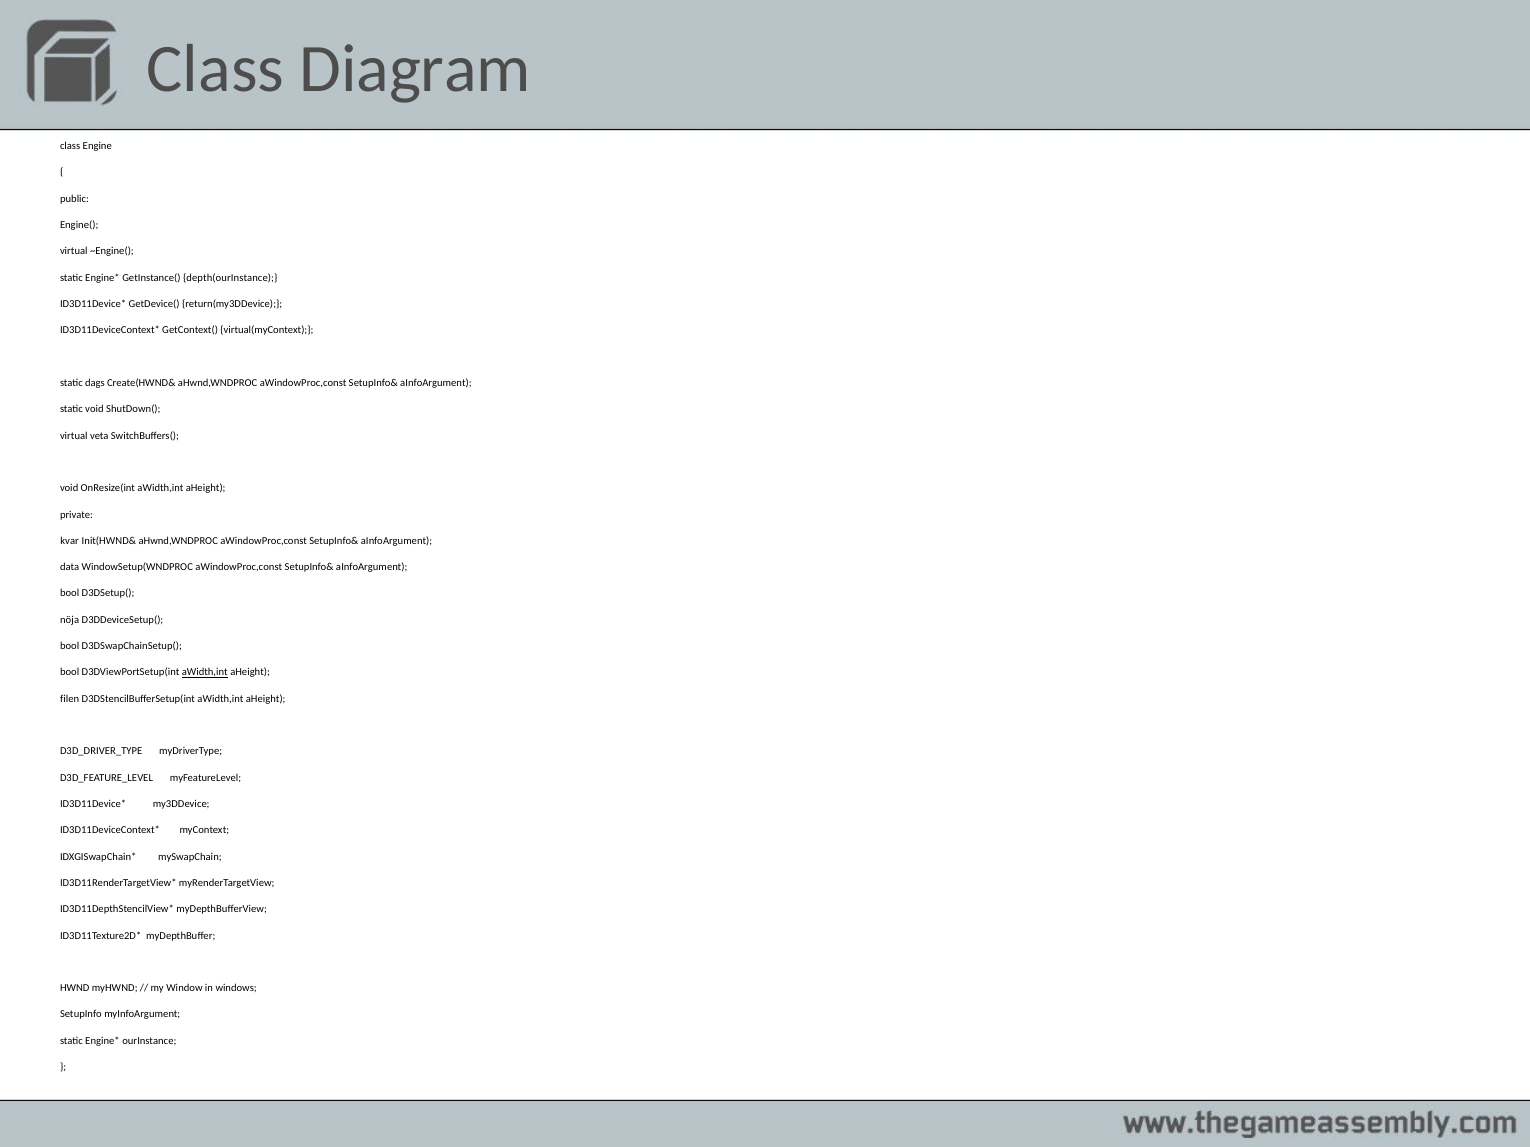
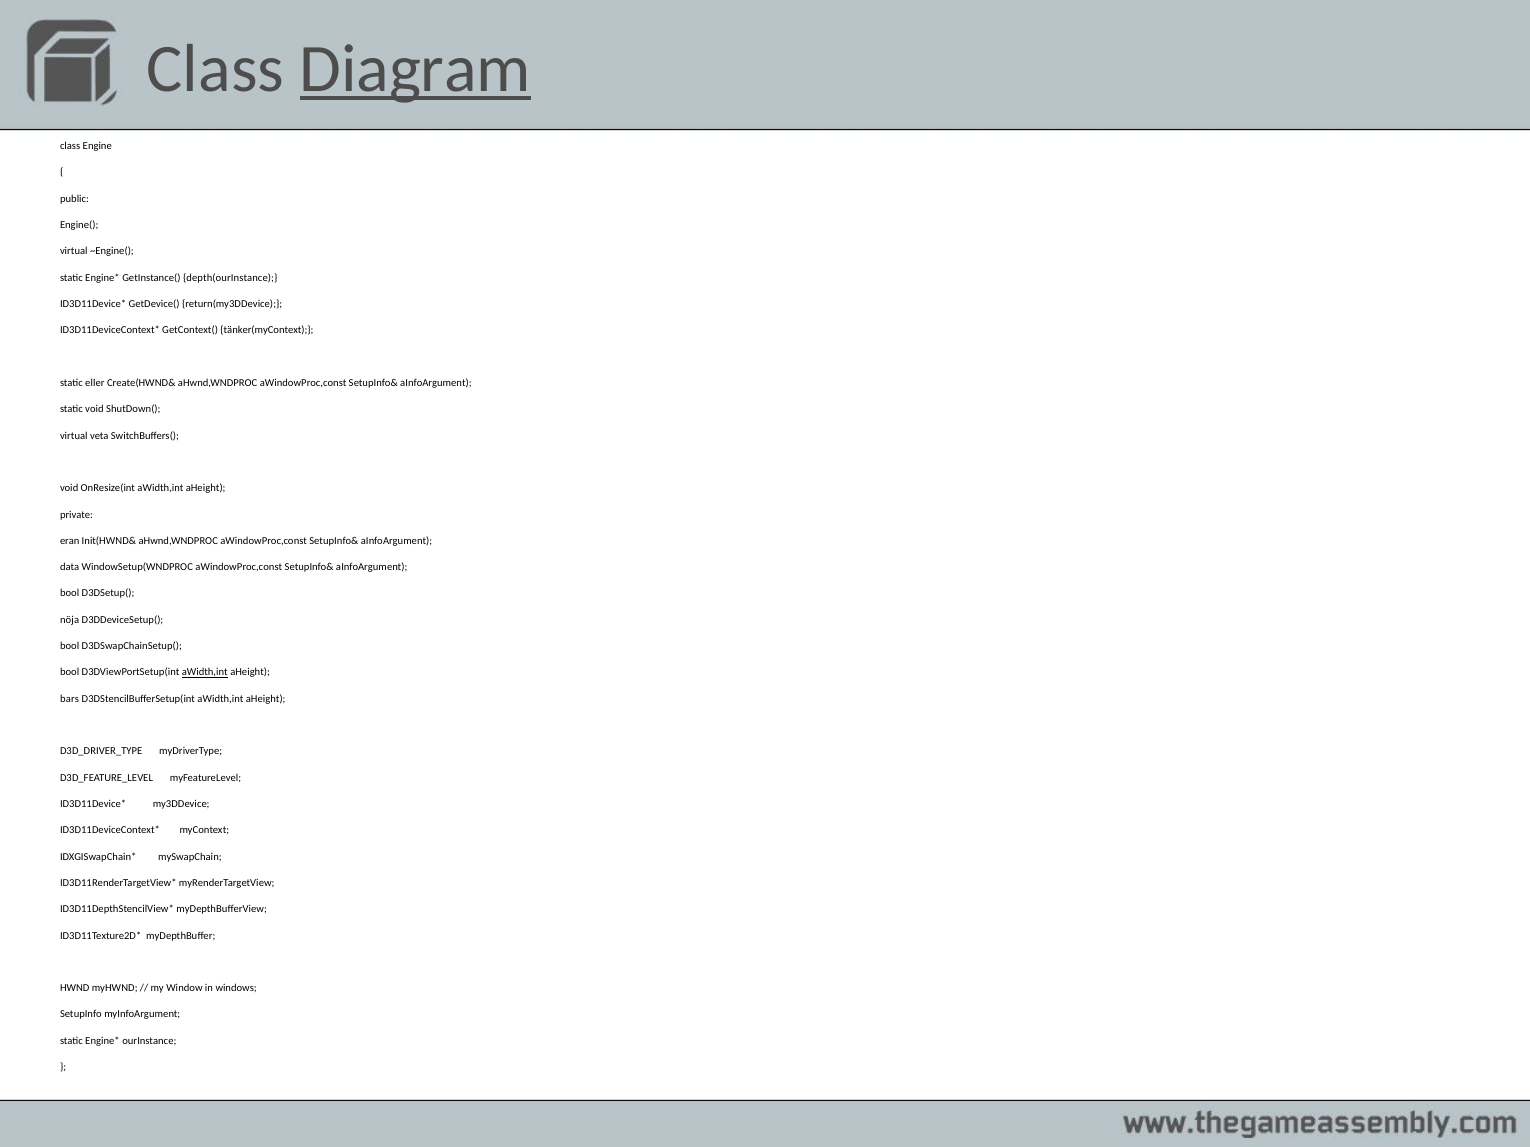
Diagram underline: none -> present
virtual(myContext: virtual(myContext -> tänker(myContext
dags: dags -> eller
kvar: kvar -> eran
filen: filen -> bars
